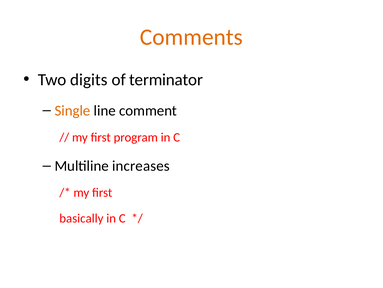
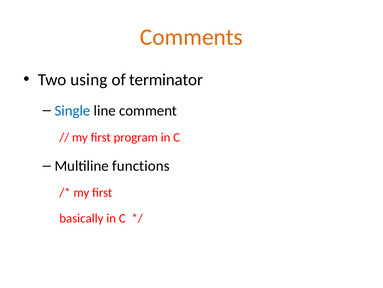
digits: digits -> using
Single colour: orange -> blue
increases: increases -> functions
